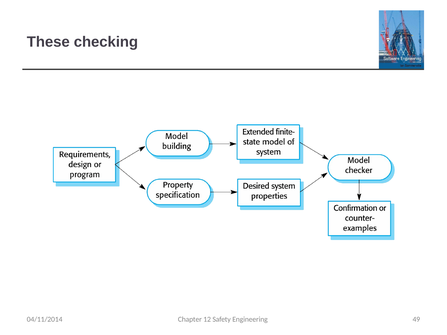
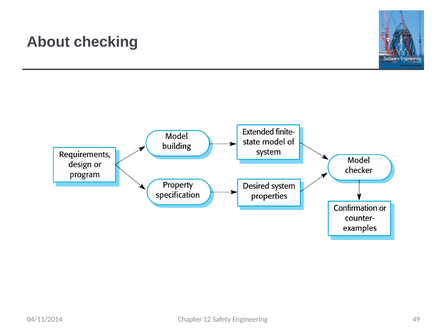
These: These -> About
